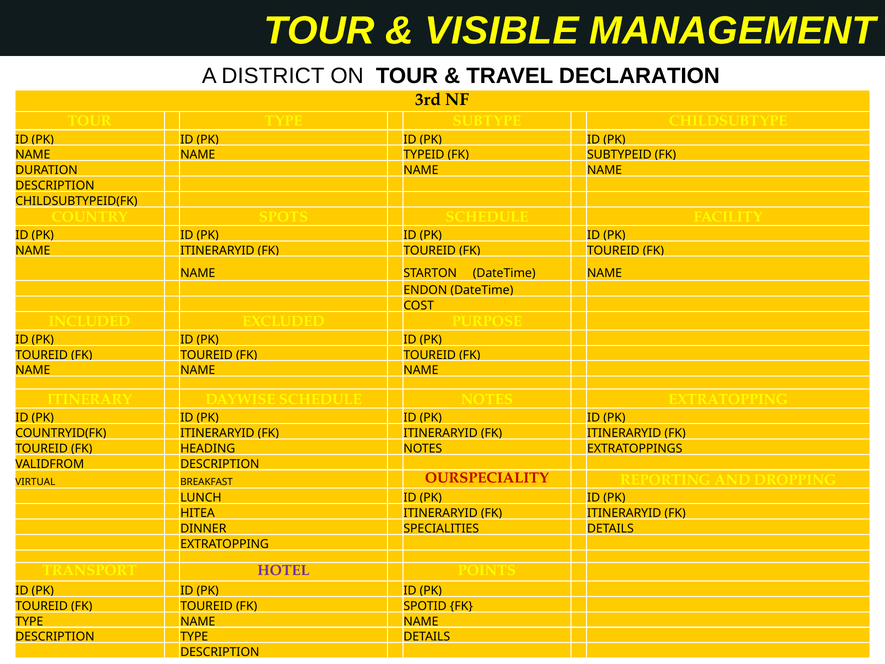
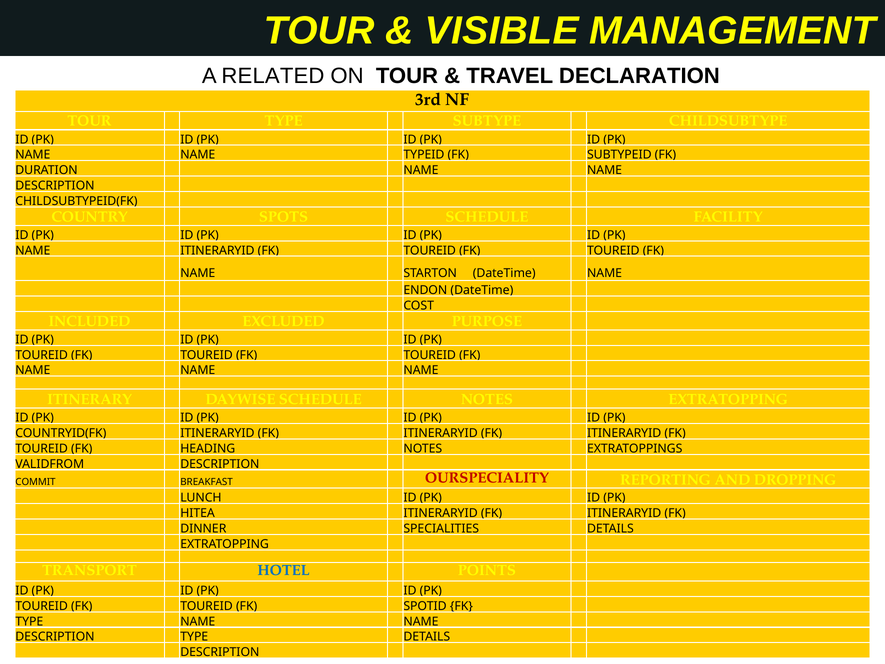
DISTRICT: DISTRICT -> RELATED
VIRTUAL: VIRTUAL -> COMMIT
HOTEL colour: purple -> blue
